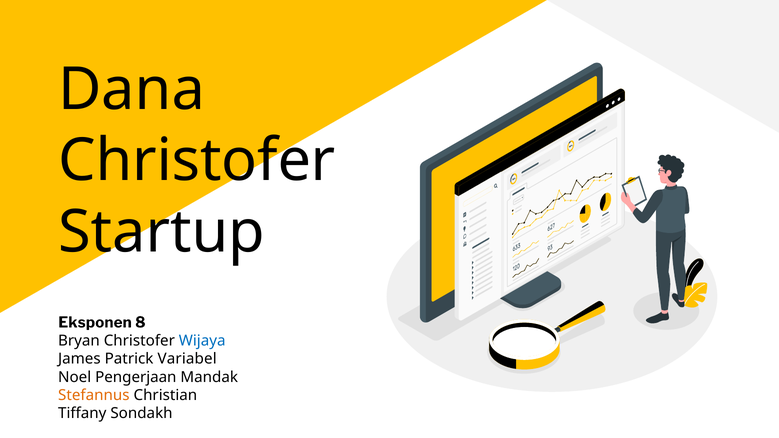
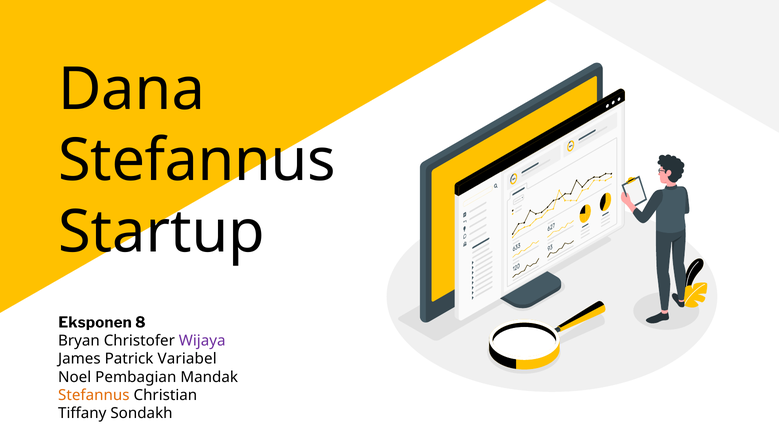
Christofer at (197, 161): Christofer -> Stefannus
Wijaya colour: blue -> purple
Pengerjaan: Pengerjaan -> Pembagian
